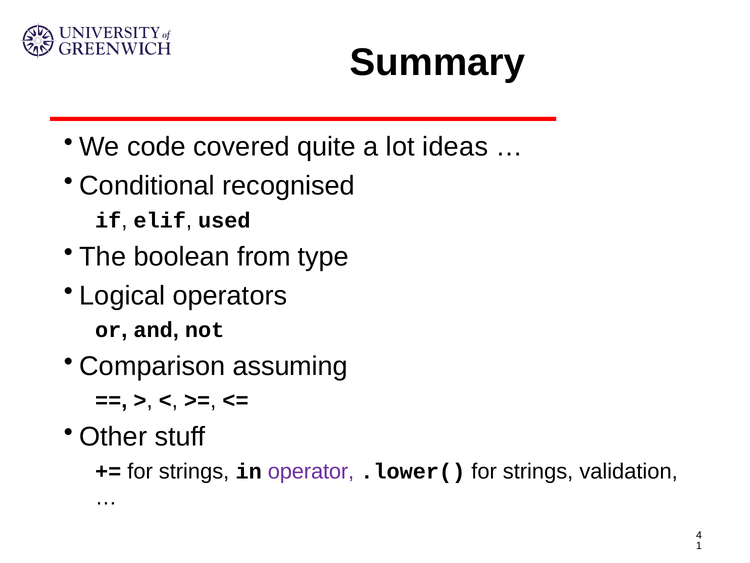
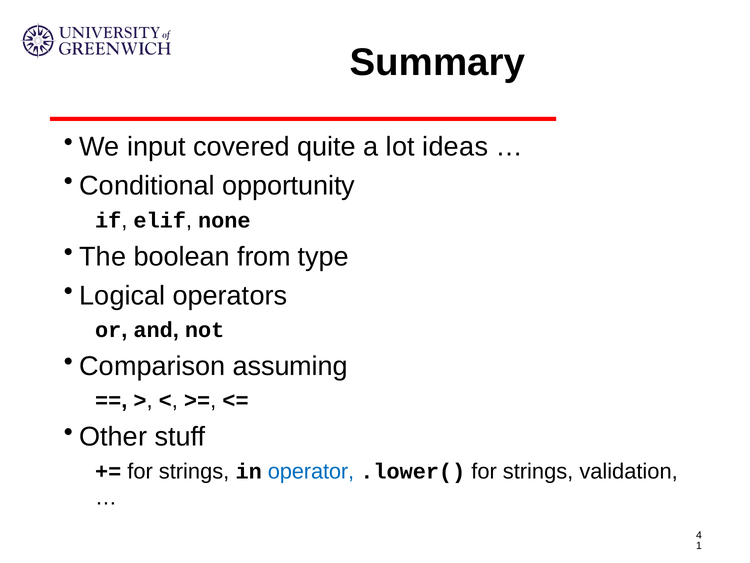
code: code -> input
recognised: recognised -> opportunity
used: used -> none
operator colour: purple -> blue
